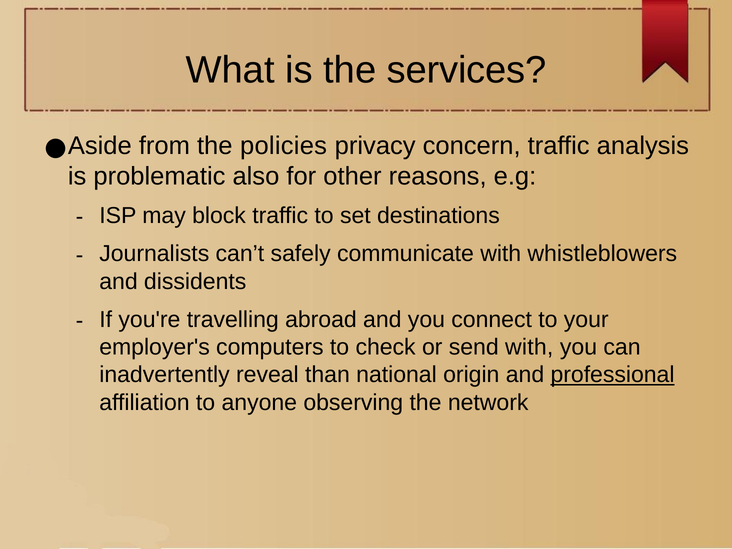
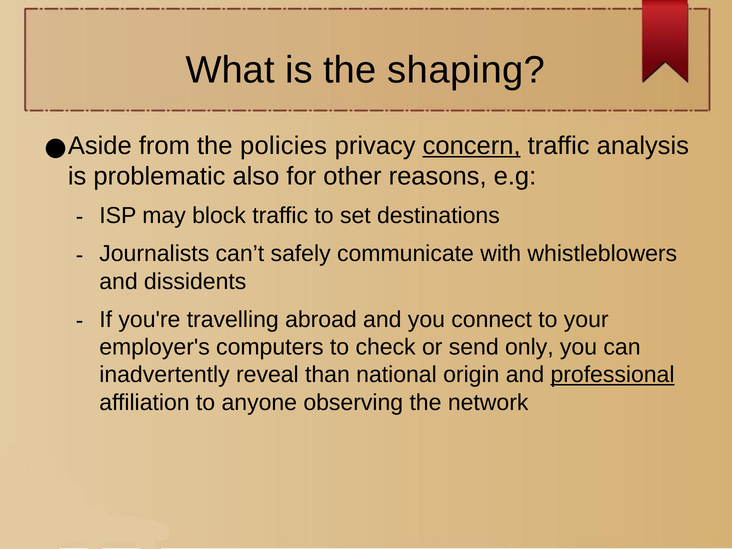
services: services -> shaping
concern underline: none -> present
send with: with -> only
